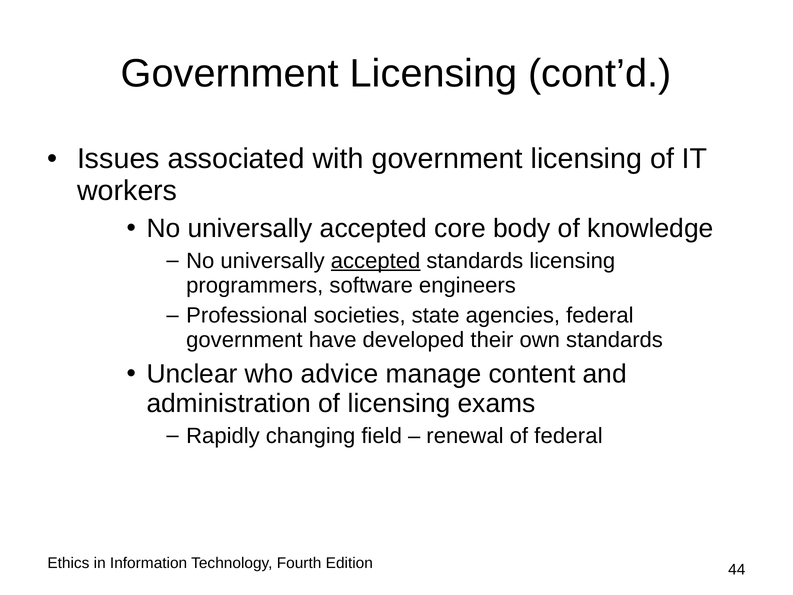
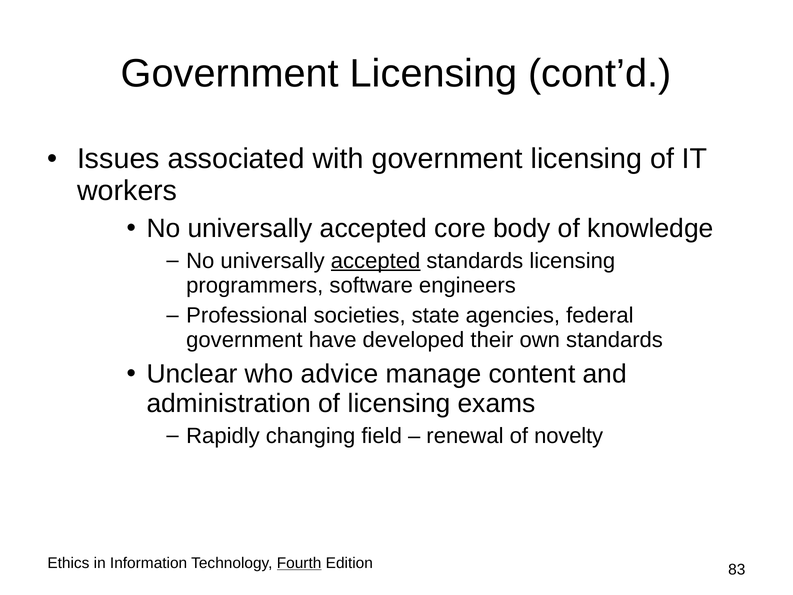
of federal: federal -> novelty
Fourth underline: none -> present
44: 44 -> 83
